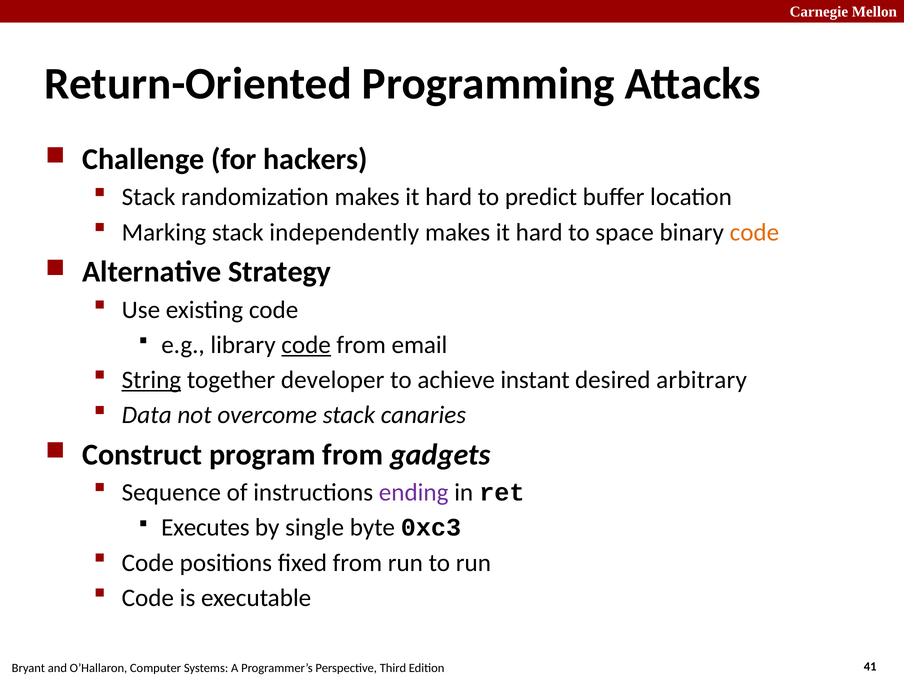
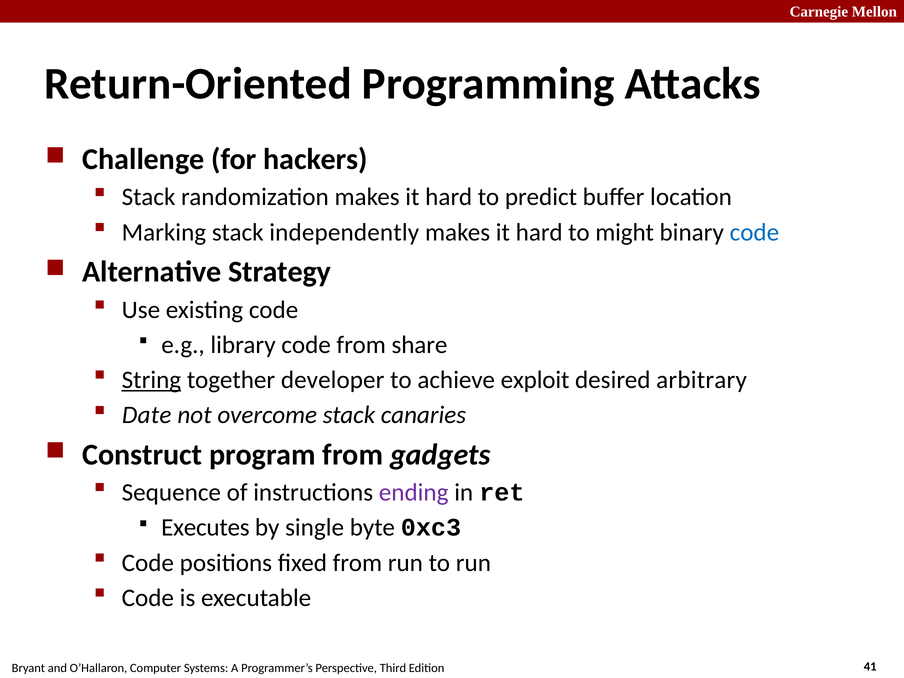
space: space -> might
code at (754, 232) colour: orange -> blue
code at (306, 345) underline: present -> none
email: email -> share
instant: instant -> exploit
Data: Data -> Date
